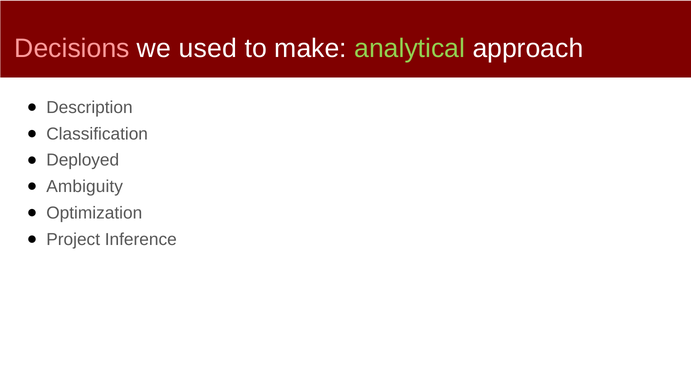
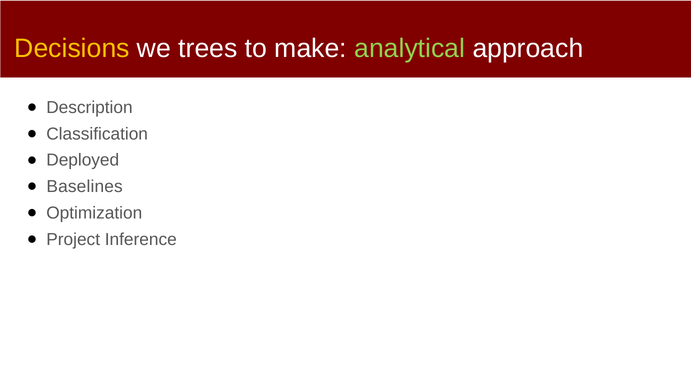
Decisions colour: pink -> yellow
used: used -> trees
Ambiguity: Ambiguity -> Baselines
